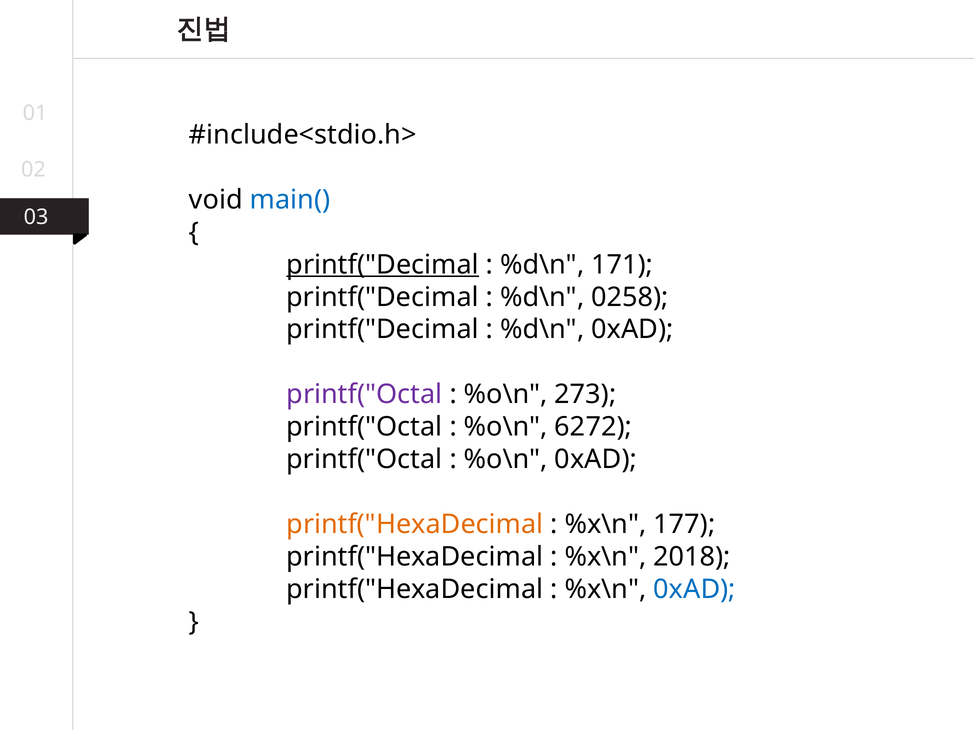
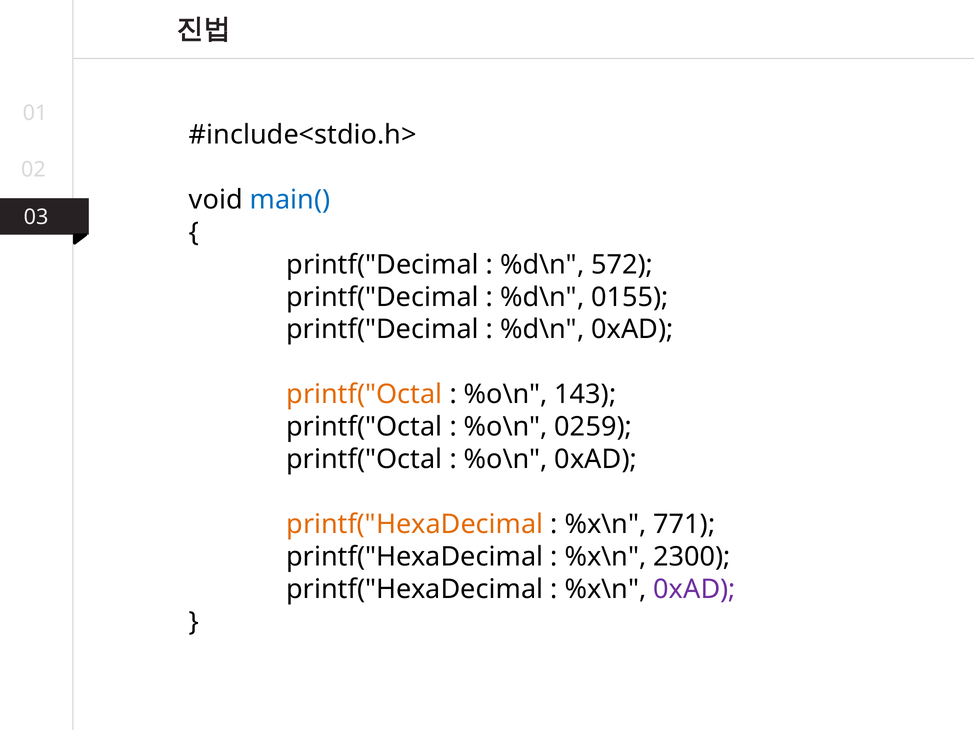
printf("Decimal at (383, 265) underline: present -> none
171: 171 -> 572
0258: 0258 -> 0155
printf("Octal at (364, 395) colour: purple -> orange
273: 273 -> 143
6272: 6272 -> 0259
177: 177 -> 771
2018: 2018 -> 2300
0xAD at (695, 590) colour: blue -> purple
